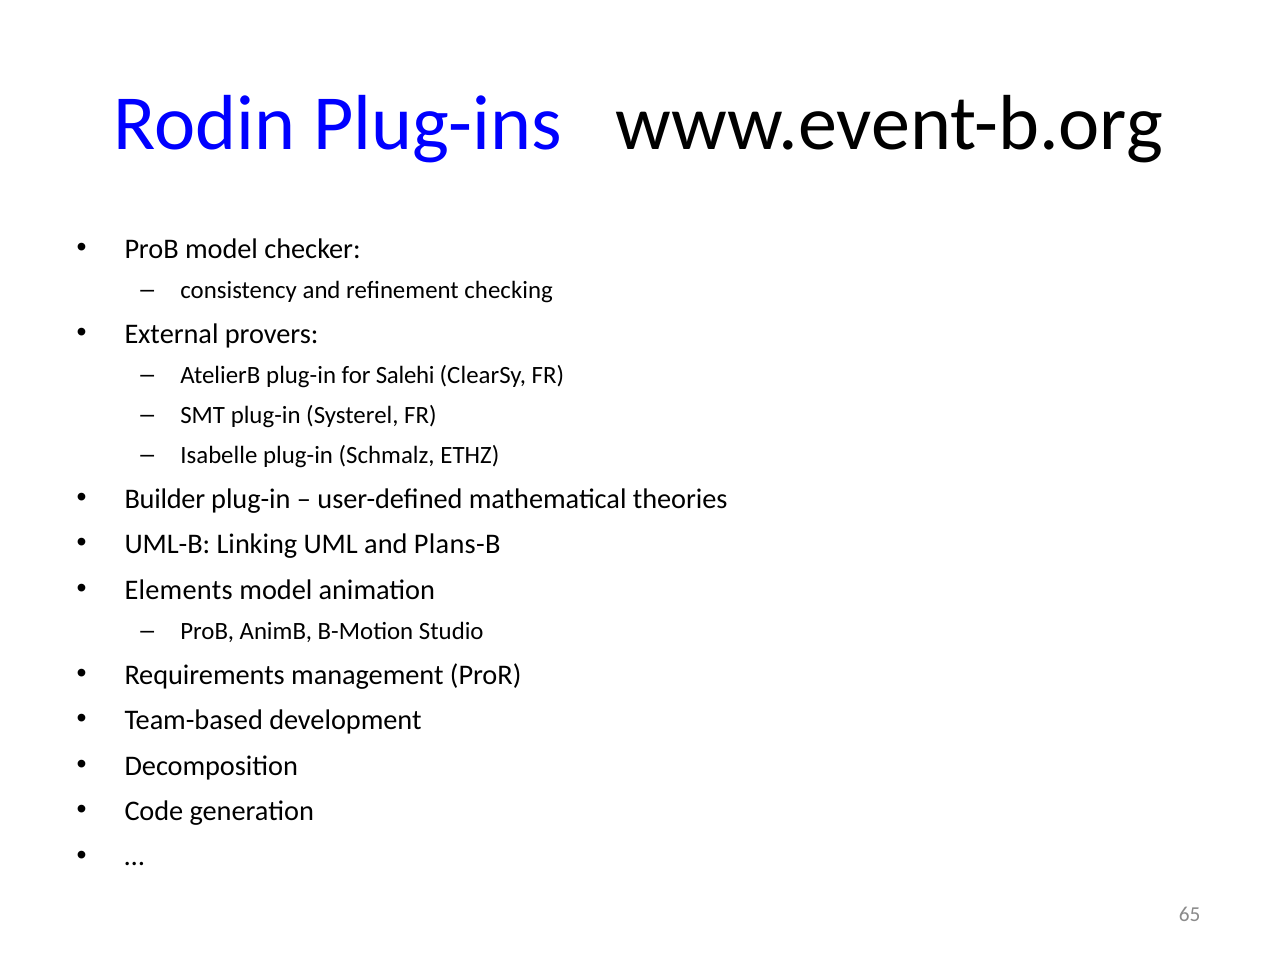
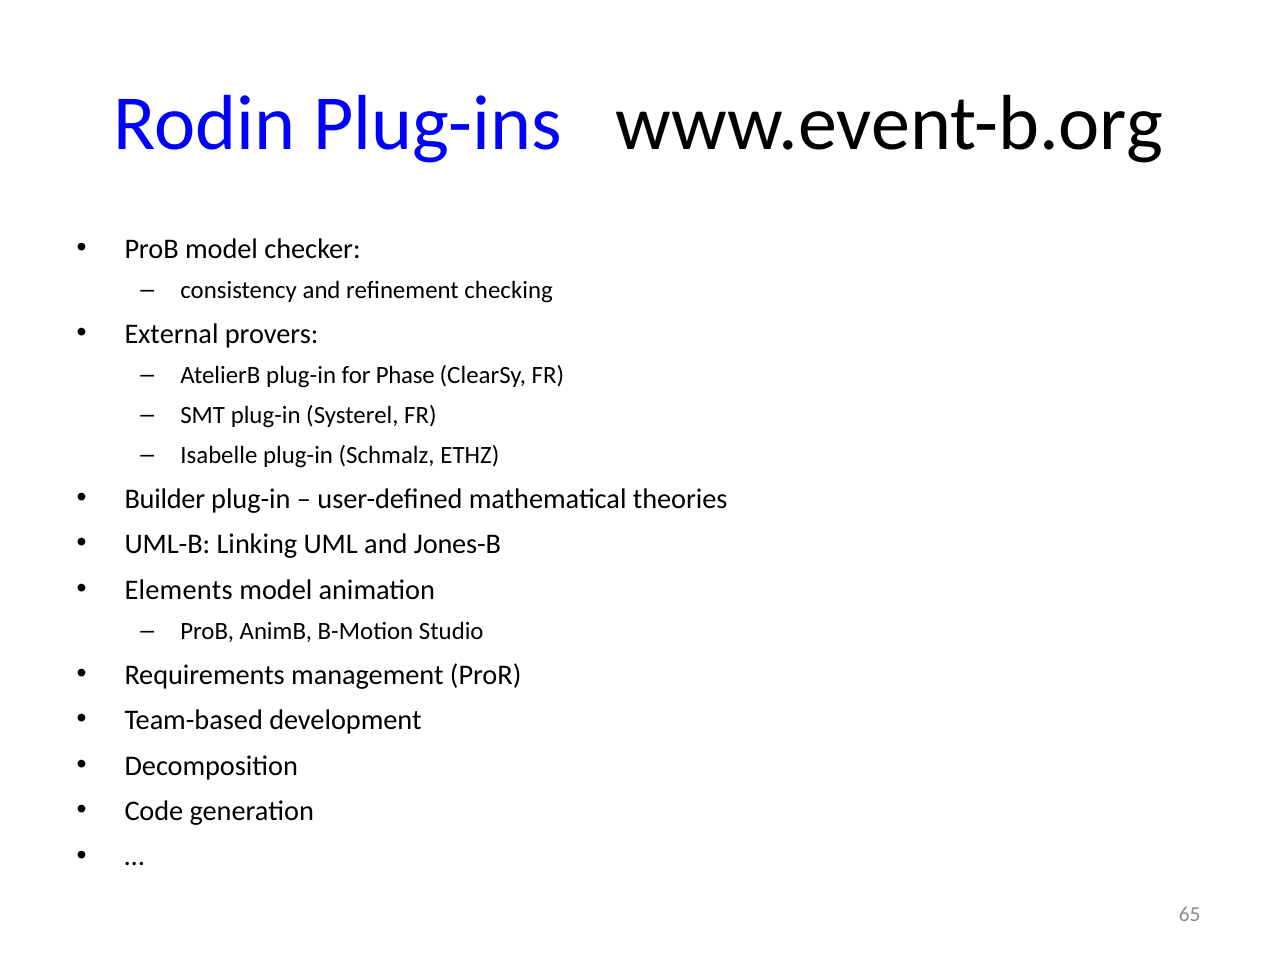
Salehi: Salehi -> Phase
Plans-B: Plans-B -> Jones-B
